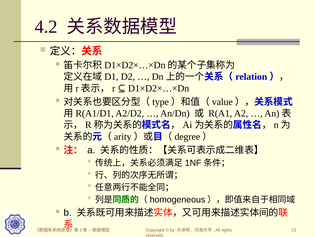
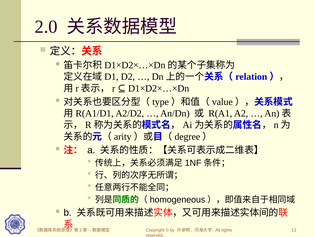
4.2: 4.2 -> 2.0
